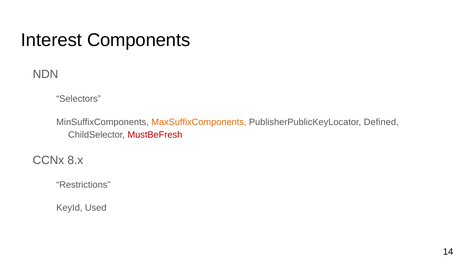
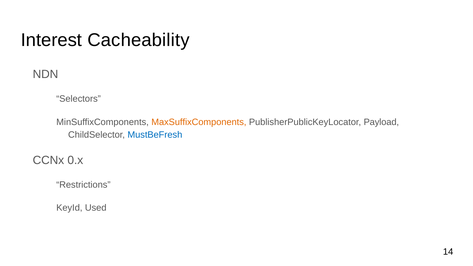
Components: Components -> Cacheability
Defined: Defined -> Payload
MustBeFresh colour: red -> blue
8.x: 8.x -> 0.x
